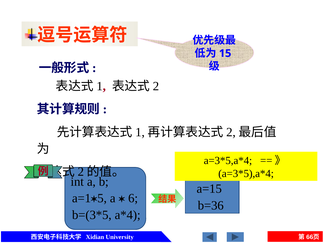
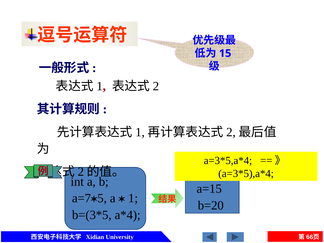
a=1: a=1 -> a=7
6 at (133, 198): 6 -> 1
b=36: b=36 -> b=20
